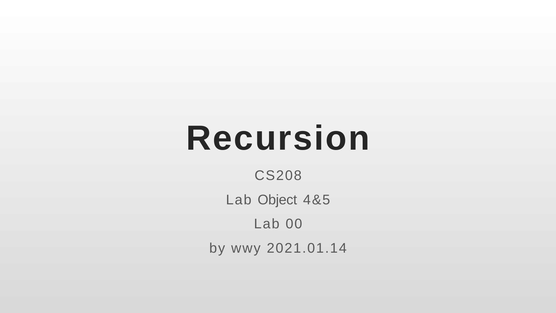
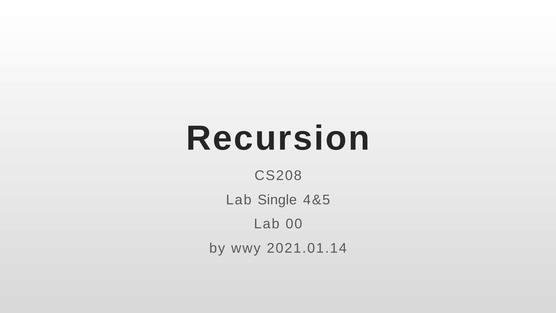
Object: Object -> Single
